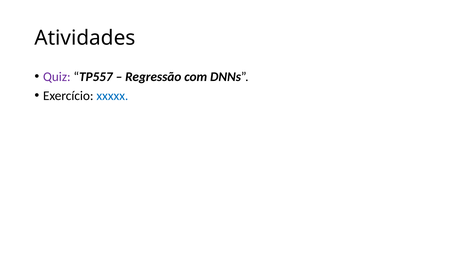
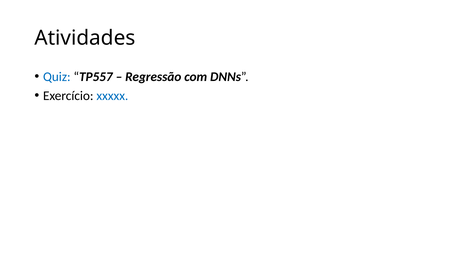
Quiz colour: purple -> blue
